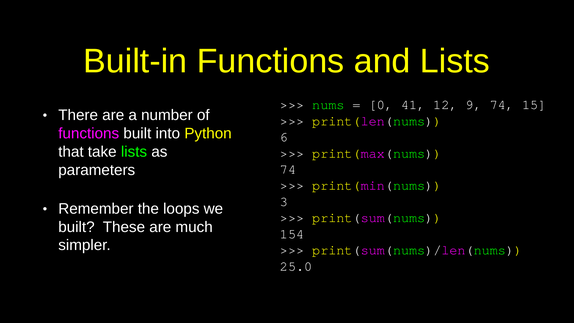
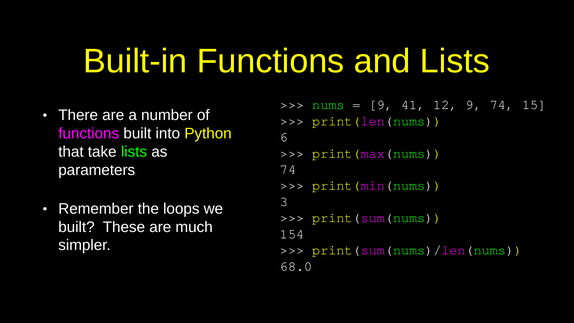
0 at (381, 105): 0 -> 9
25.0: 25.0 -> 68.0
